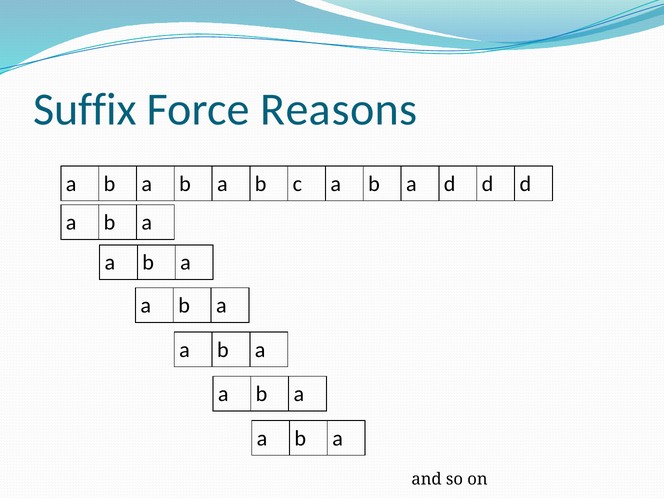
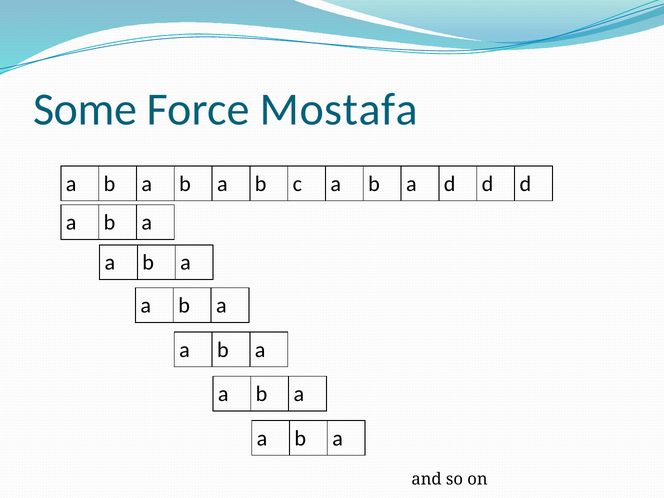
Suffix: Suffix -> Some
Reasons: Reasons -> Mostafa
